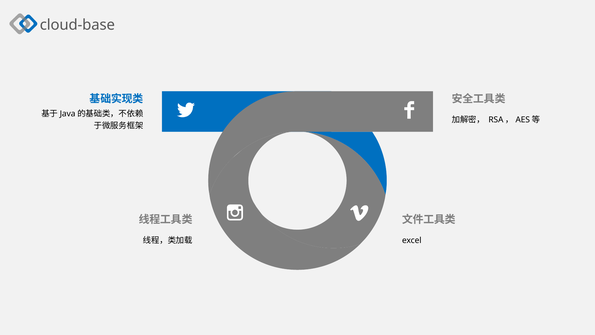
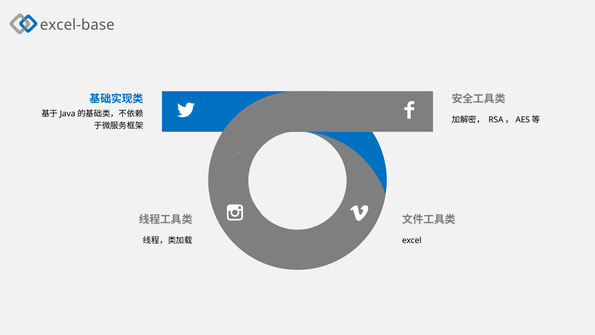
cloud-base: cloud-base -> excel-base
